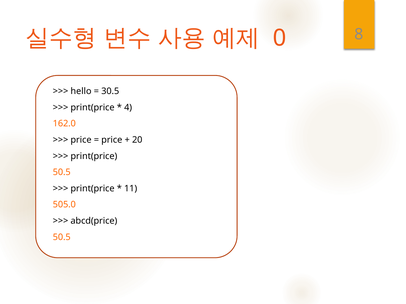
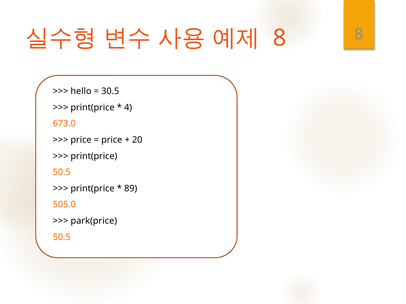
0 at (280, 38): 0 -> 8
162.0: 162.0 -> 673.0
11: 11 -> 89
abcd(price: abcd(price -> park(price
